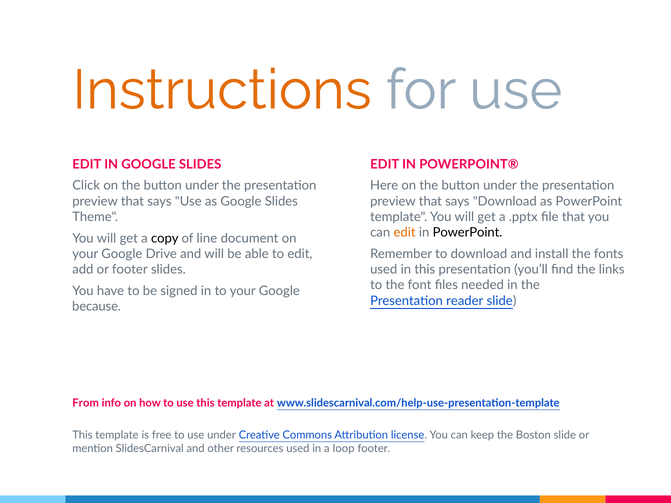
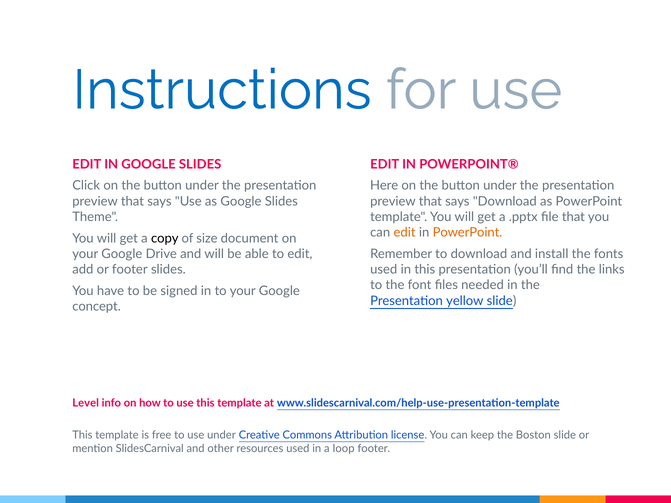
Instructions colour: orange -> blue
PowerPoint at (467, 233) colour: black -> orange
line: line -> size
reader: reader -> yellow
because: because -> concept
From: From -> Level
